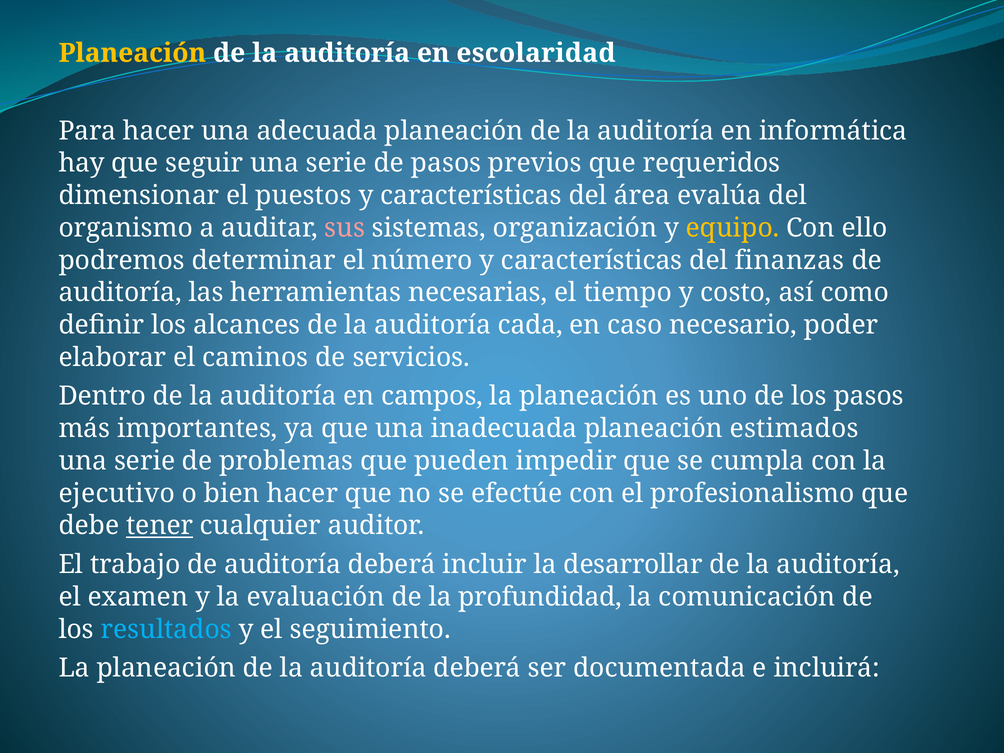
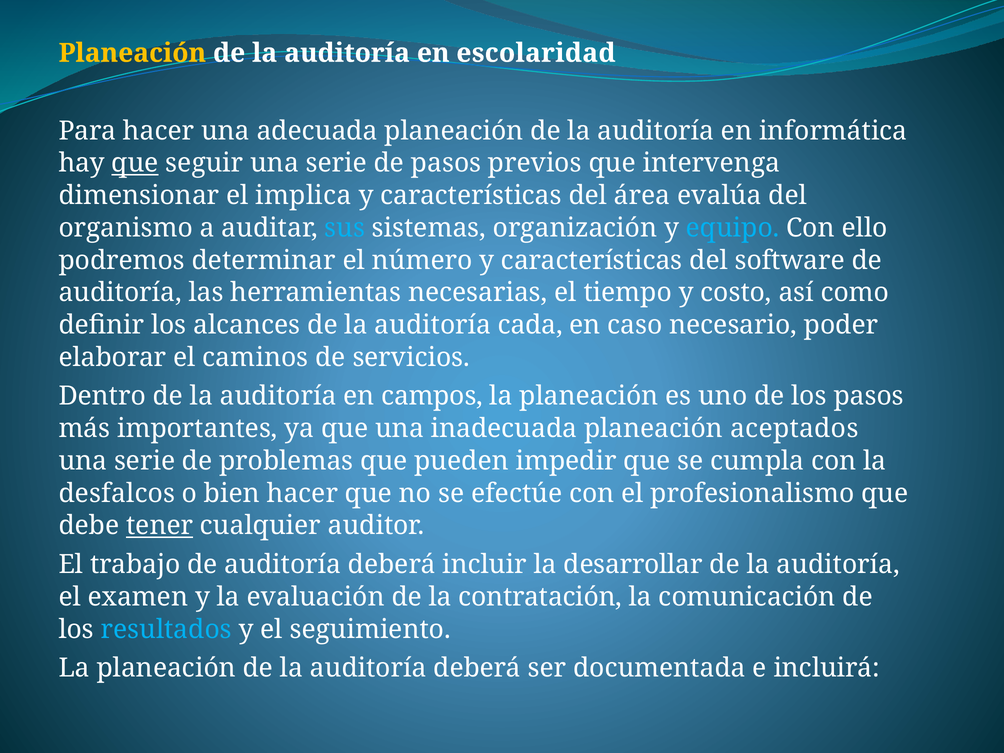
que at (135, 163) underline: none -> present
requeridos: requeridos -> intervenga
puestos: puestos -> implica
sus colour: pink -> light blue
equipo colour: yellow -> light blue
finanzas: finanzas -> software
estimados: estimados -> aceptados
ejecutivo: ejecutivo -> desfalcos
profundidad: profundidad -> contratación
